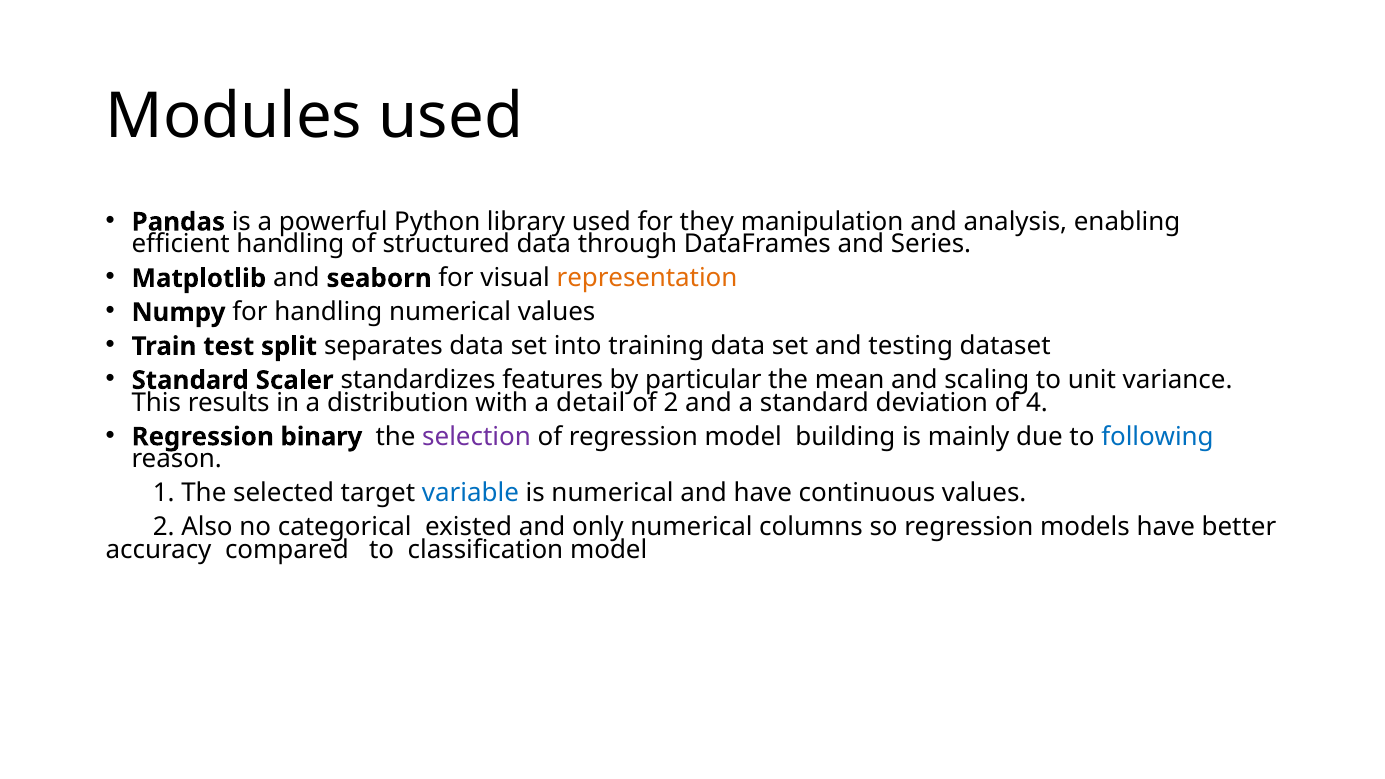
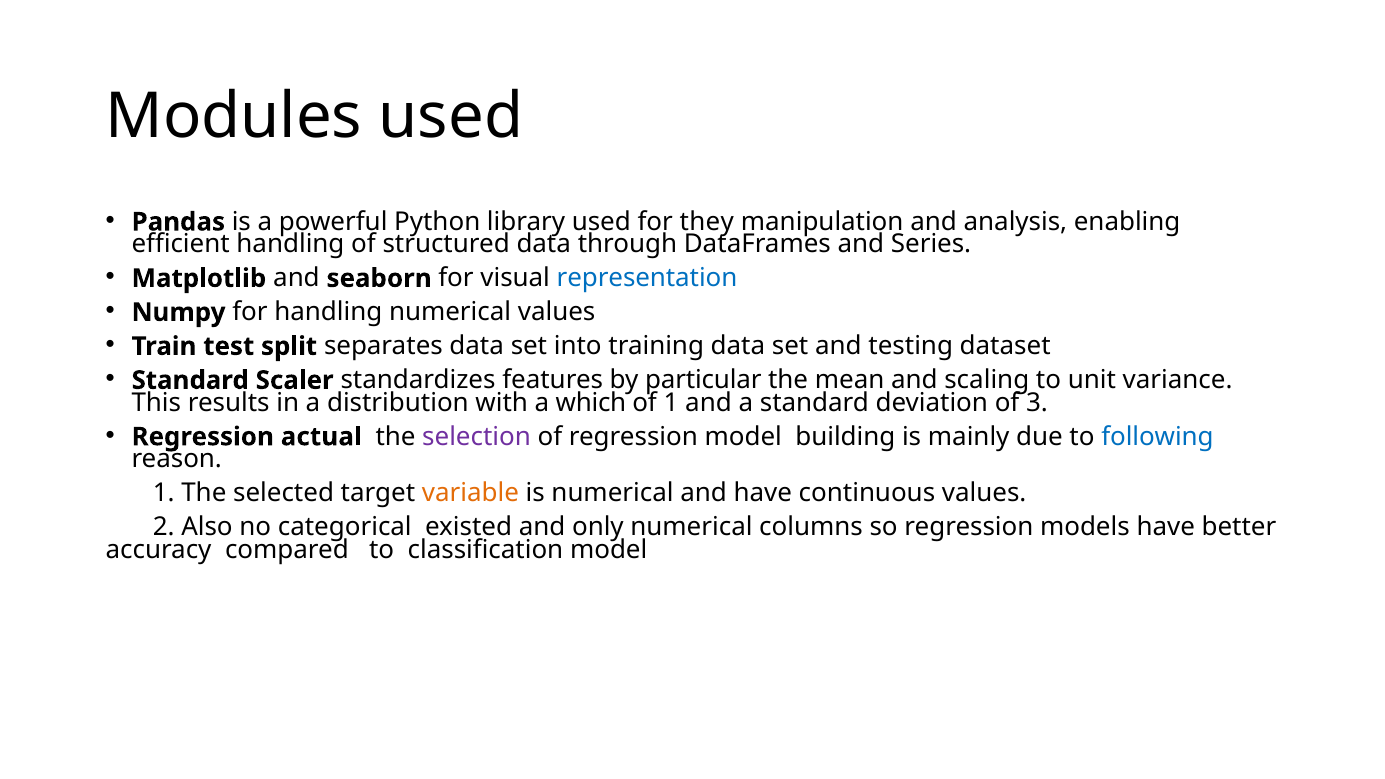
representation colour: orange -> blue
detail: detail -> which
of 2: 2 -> 1
4: 4 -> 3
binary: binary -> actual
variable colour: blue -> orange
